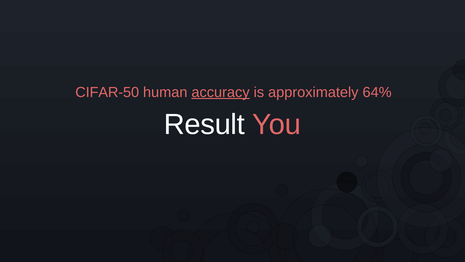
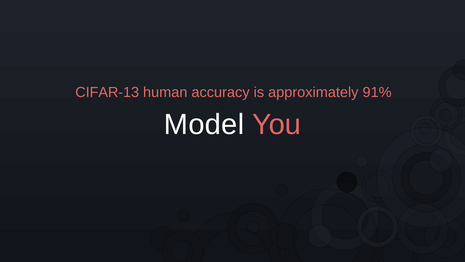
CIFAR-50: CIFAR-50 -> CIFAR-13
accuracy underline: present -> none
64%: 64% -> 91%
Result: Result -> Model
